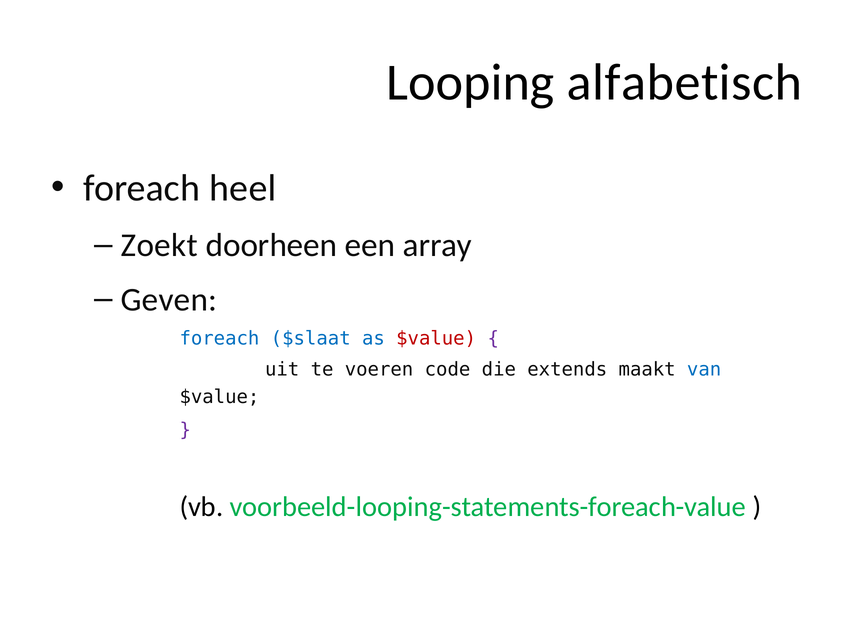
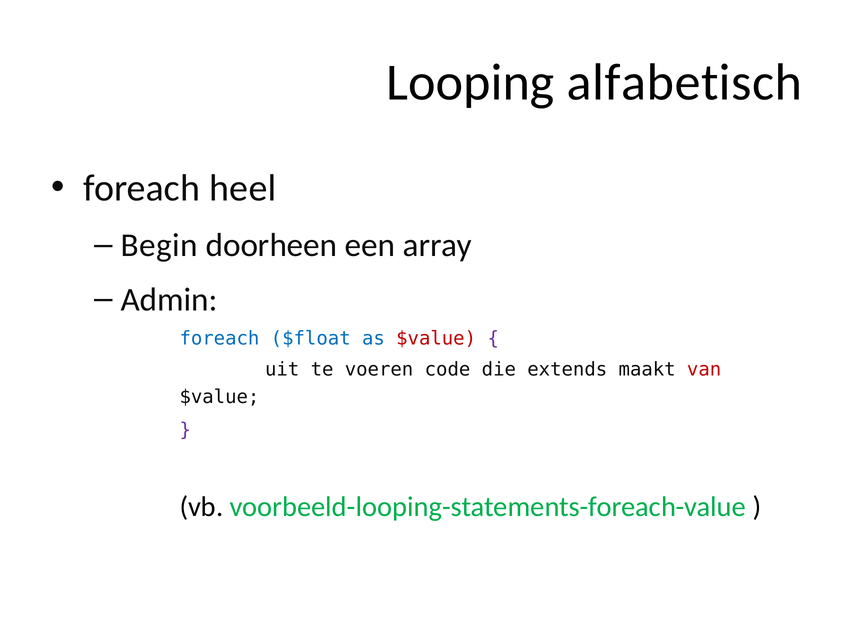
Zoekt: Zoekt -> Begin
Geven: Geven -> Admin
$slaat: $slaat -> $float
van colour: blue -> red
